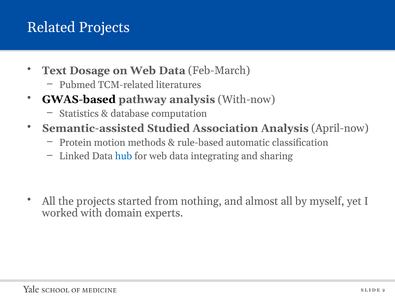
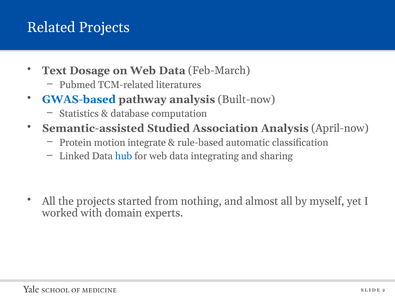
GWAS-based colour: black -> blue
With-now: With-now -> Built-now
methods: methods -> integrate
